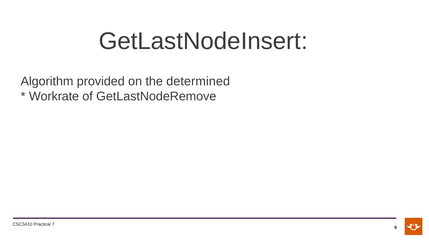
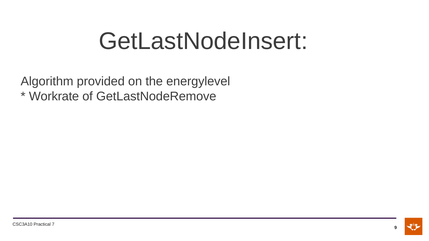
determined: determined -> energylevel
